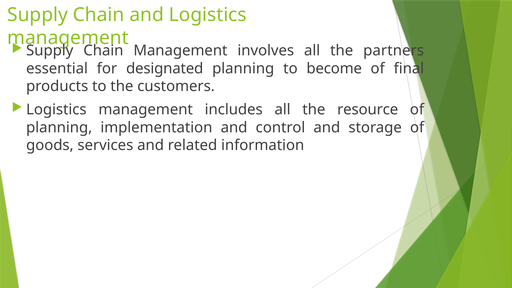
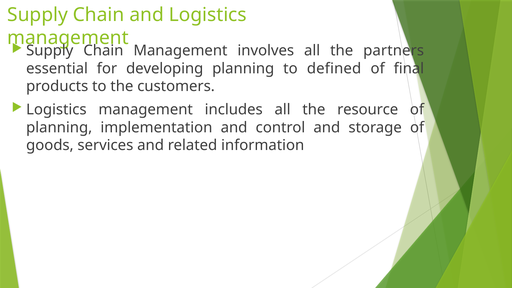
designated: designated -> developing
become: become -> defined
